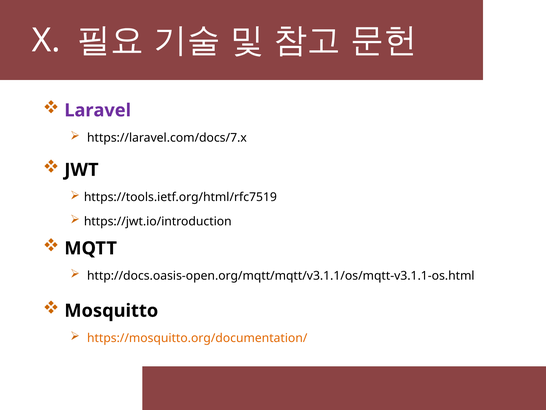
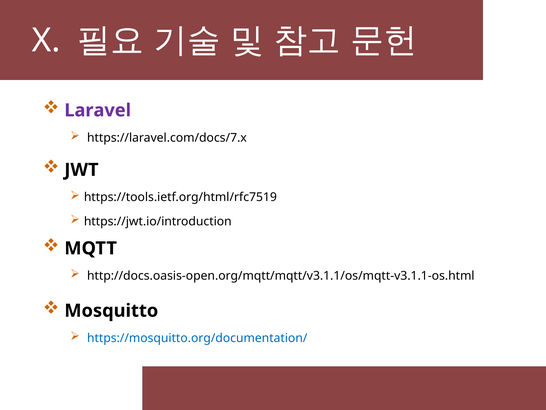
https://mosquitto.org/documentation/ colour: orange -> blue
